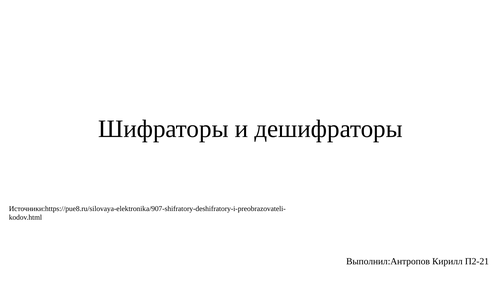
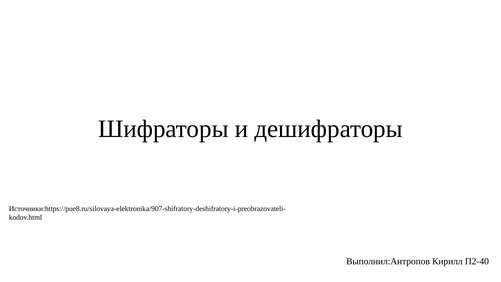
П2-21: П2-21 -> П2-40
